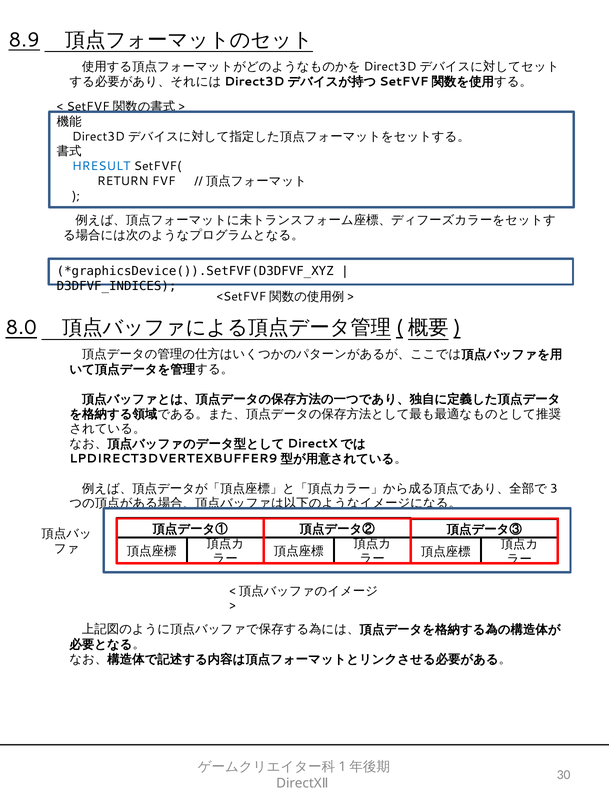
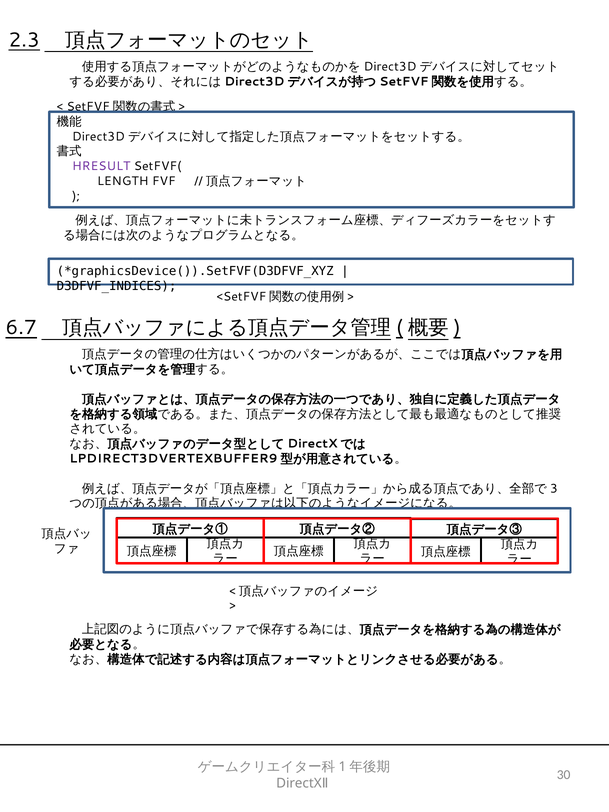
8.9: 8.9 -> 2.3
HRESULT colour: blue -> purple
RETURN: RETURN -> LENGTH
8.0: 8.0 -> 6.7
